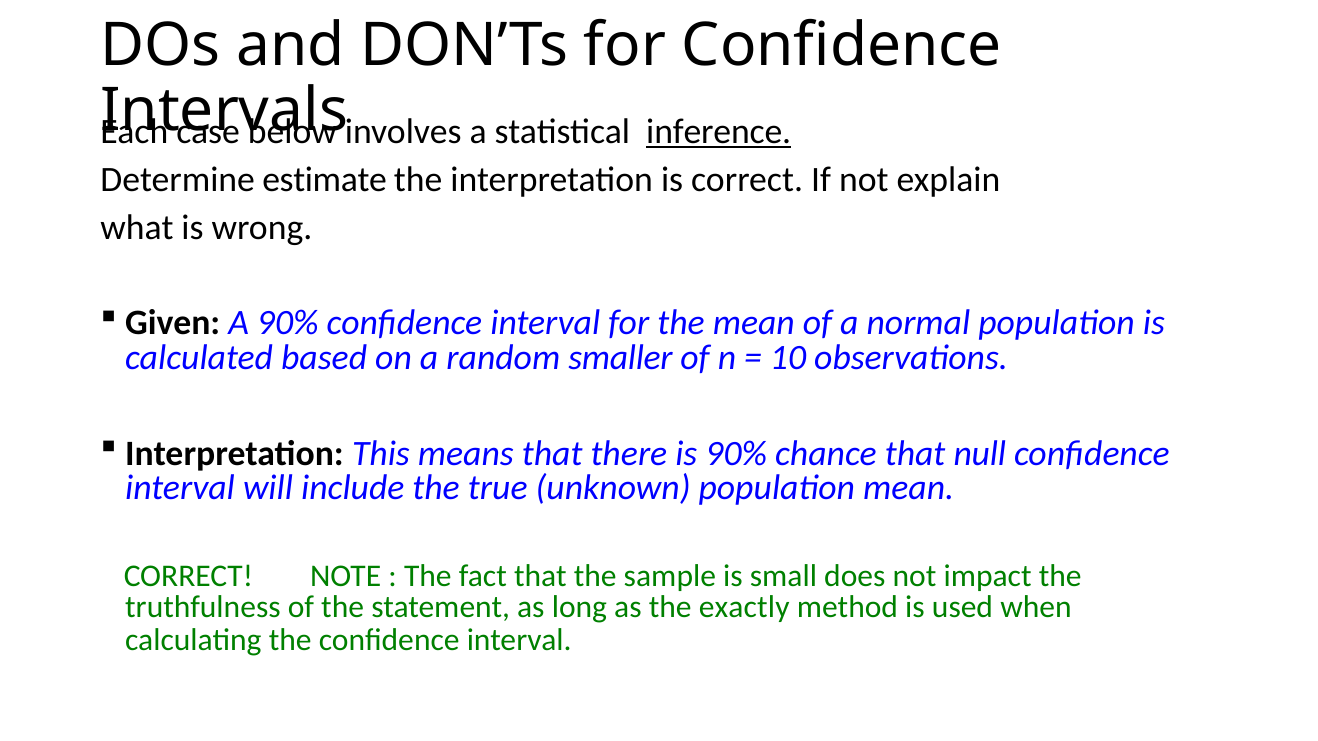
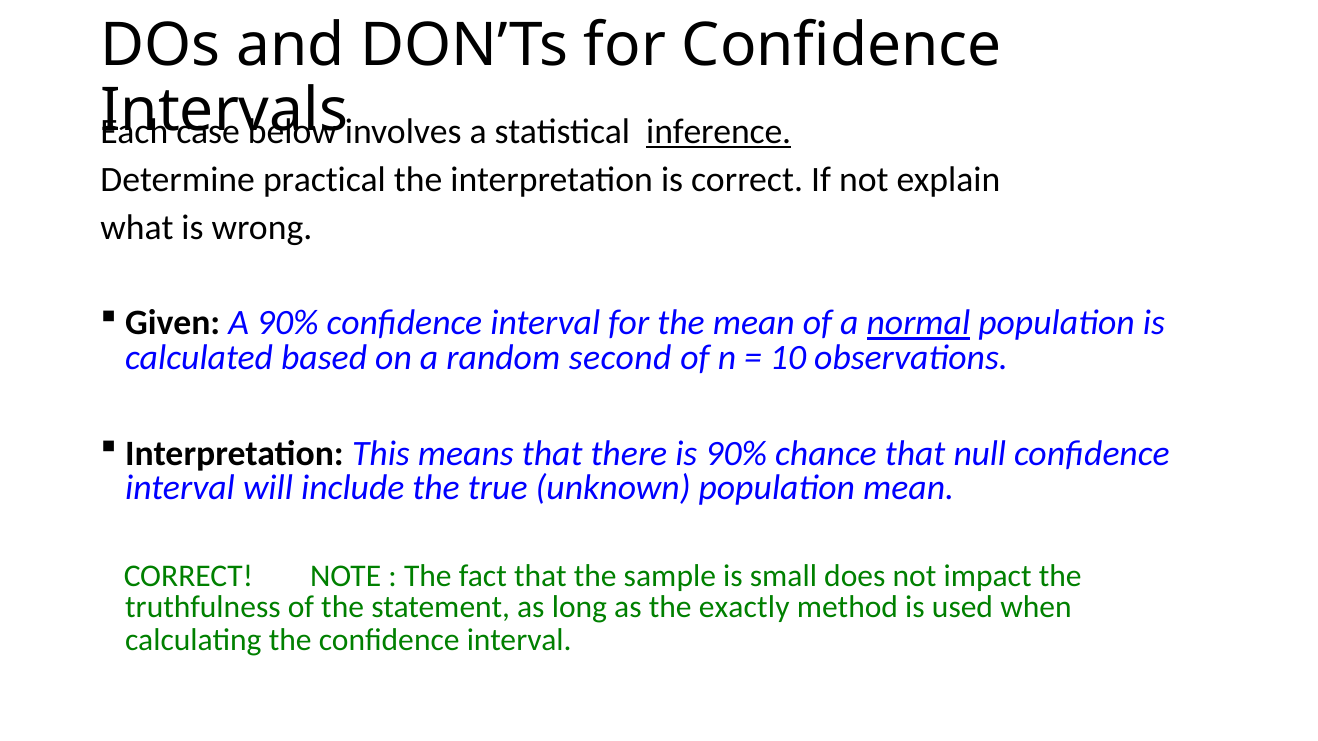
estimate: estimate -> practical
normal underline: none -> present
smaller: smaller -> second
